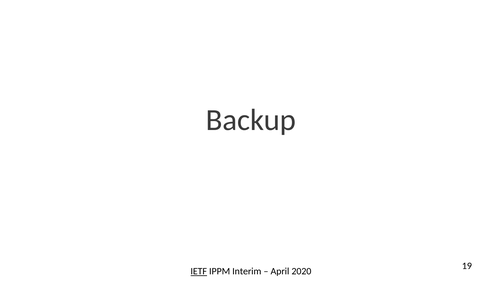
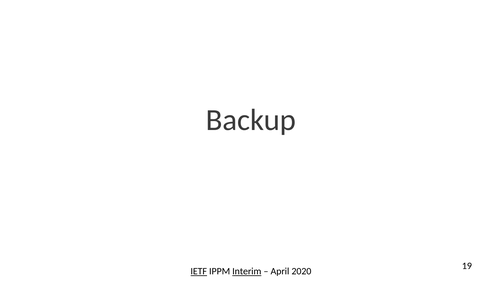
Interim underline: none -> present
